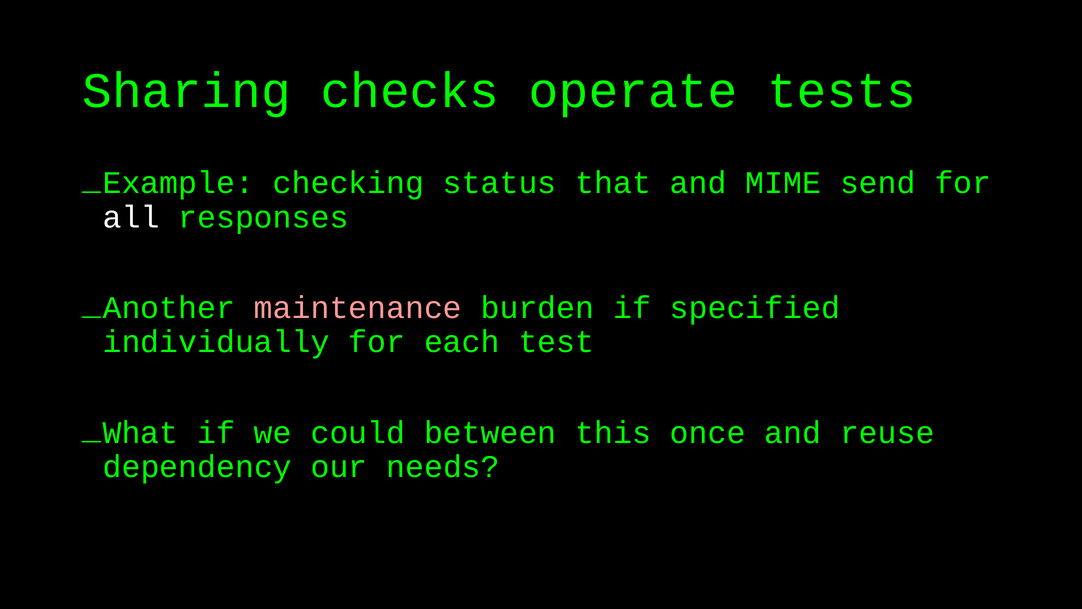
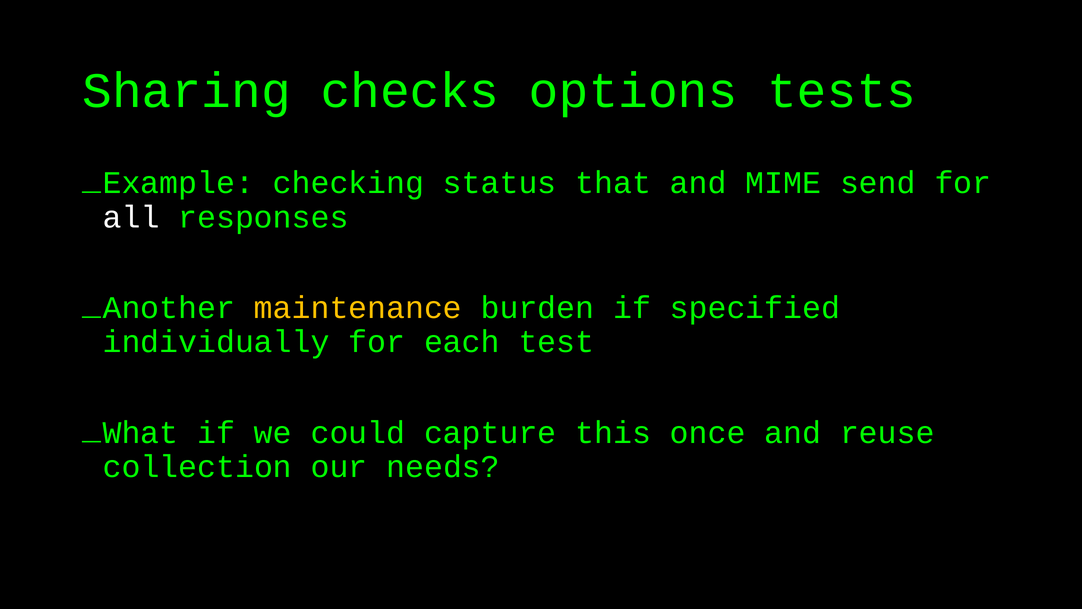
operate: operate -> options
maintenance colour: pink -> yellow
between: between -> capture
dependency: dependency -> collection
